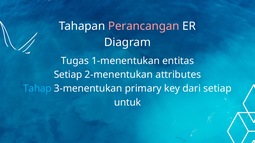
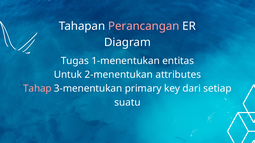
Setiap at (68, 75): Setiap -> Untuk
Tahap colour: light blue -> pink
untuk: untuk -> suatu
